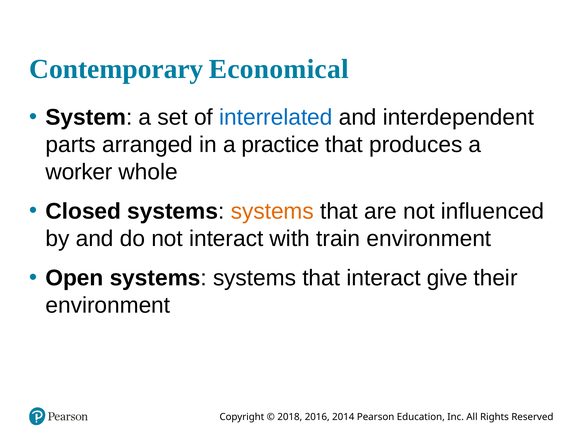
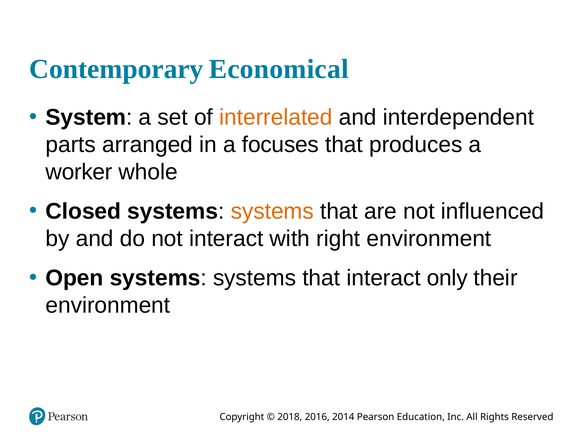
interrelated colour: blue -> orange
practice: practice -> focuses
train: train -> right
give: give -> only
